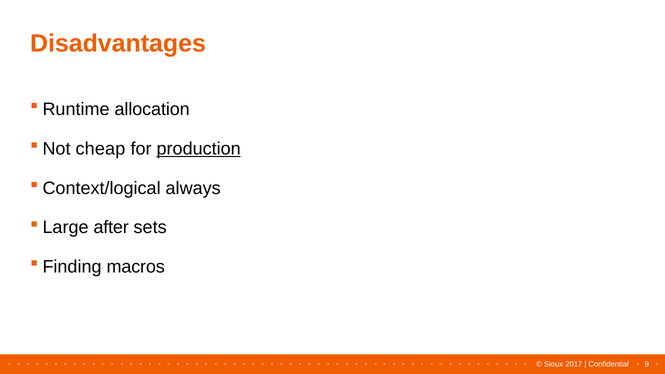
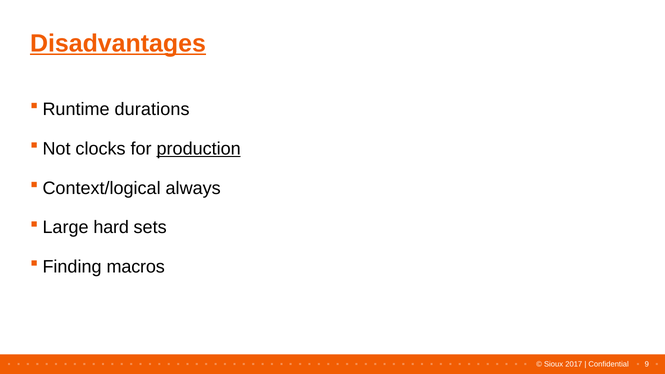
Disadvantages underline: none -> present
allocation: allocation -> durations
cheap: cheap -> clocks
after: after -> hard
